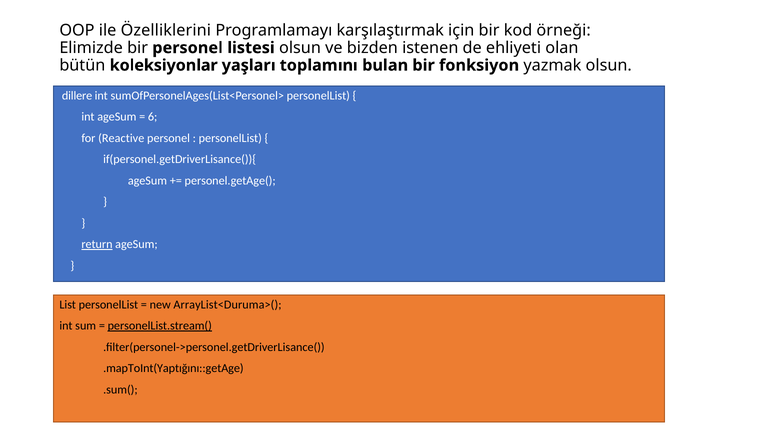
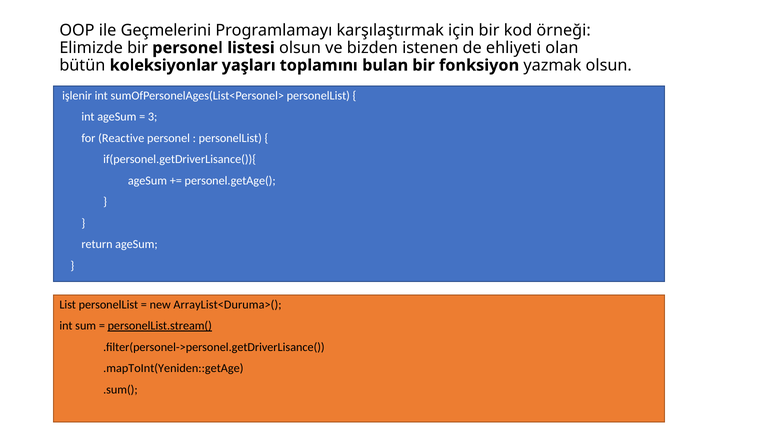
Özelliklerini: Özelliklerini -> Geçmelerini
dillere: dillere -> işlenir
6: 6 -> 3
return underline: present -> none
.mapToInt(Yaptığını::getAge: .mapToInt(Yaptığını::getAge -> .mapToInt(Yeniden::getAge
